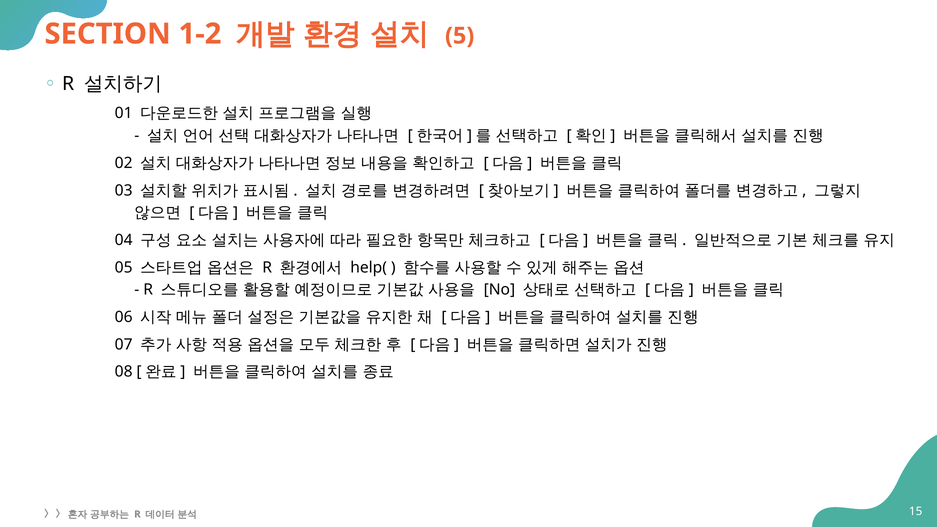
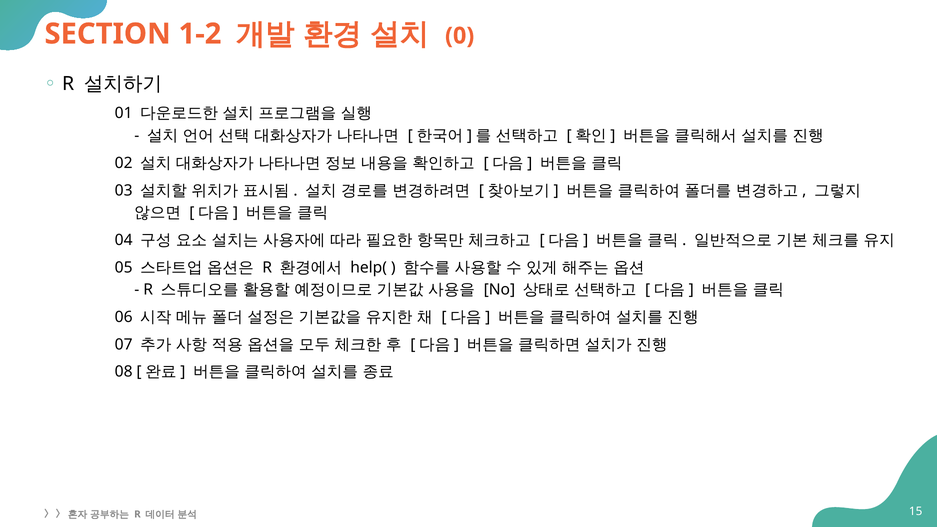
5: 5 -> 0
